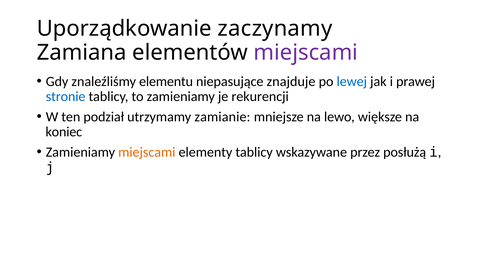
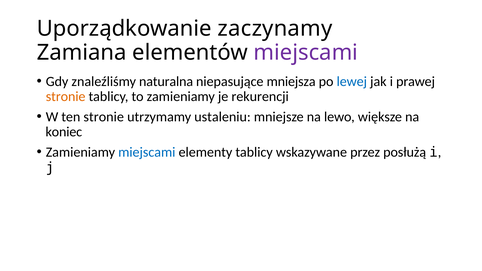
elementu: elementu -> naturalna
znajduje: znajduje -> mniejsza
stronie at (66, 97) colour: blue -> orange
ten podział: podział -> stronie
zamianie: zamianie -> ustaleniu
miejscami at (147, 152) colour: orange -> blue
